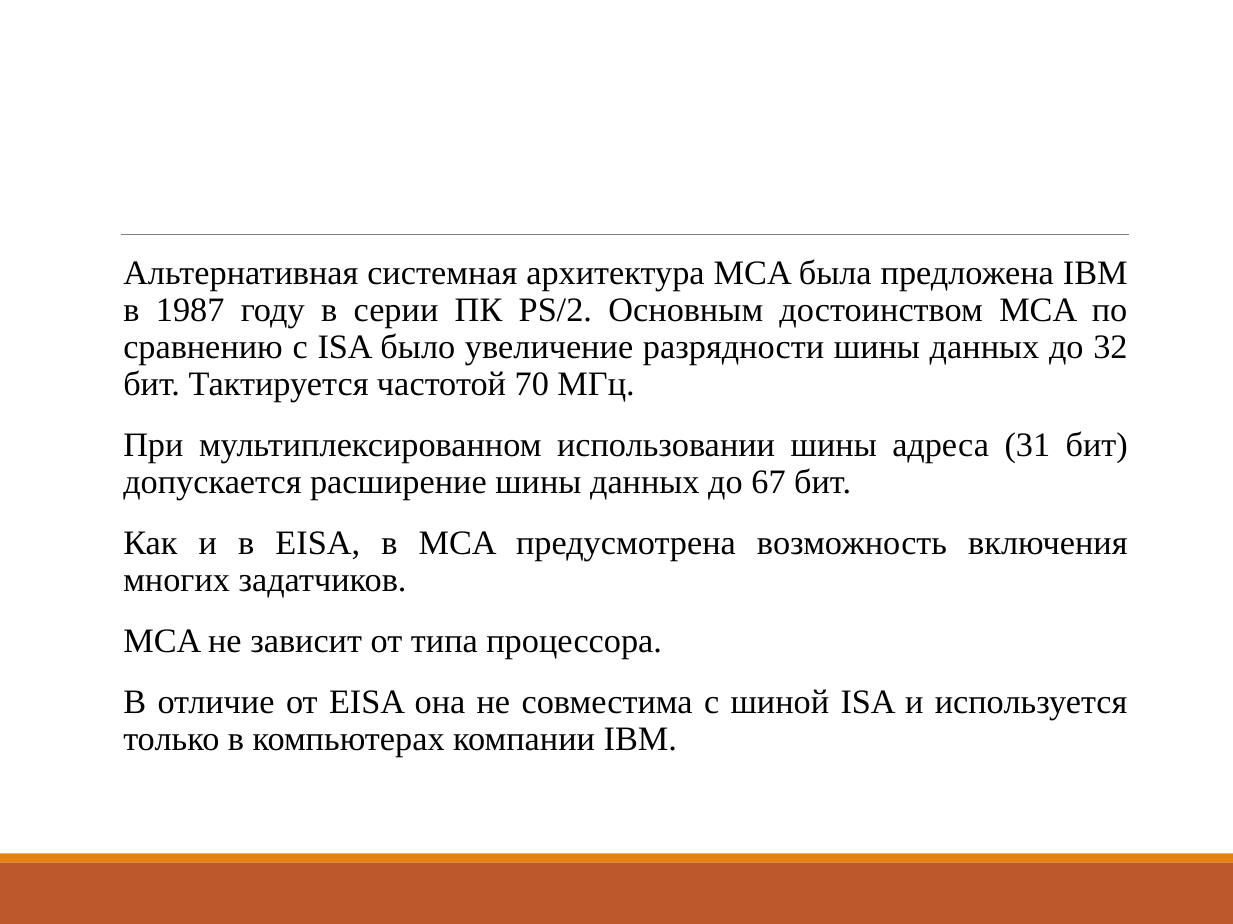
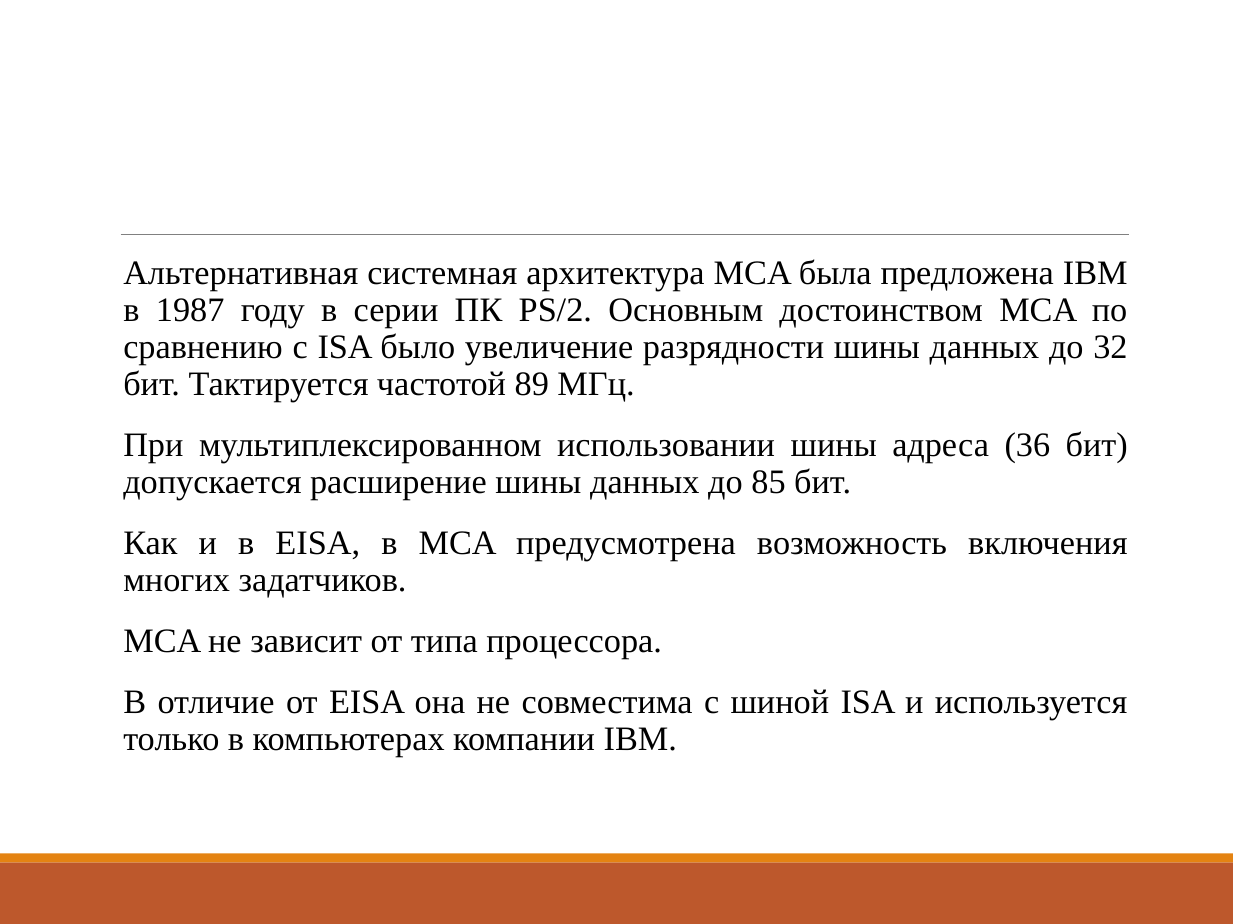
70: 70 -> 89
31: 31 -> 36
67: 67 -> 85
